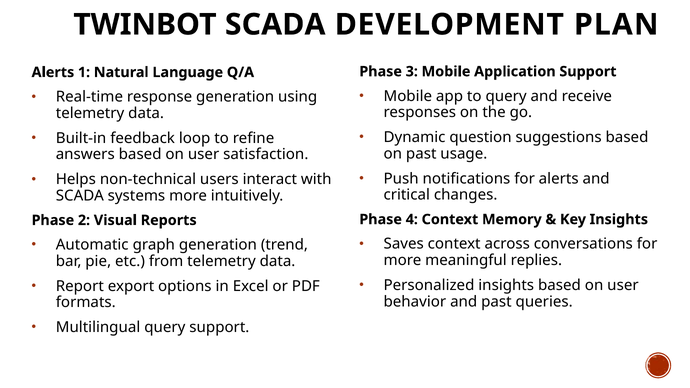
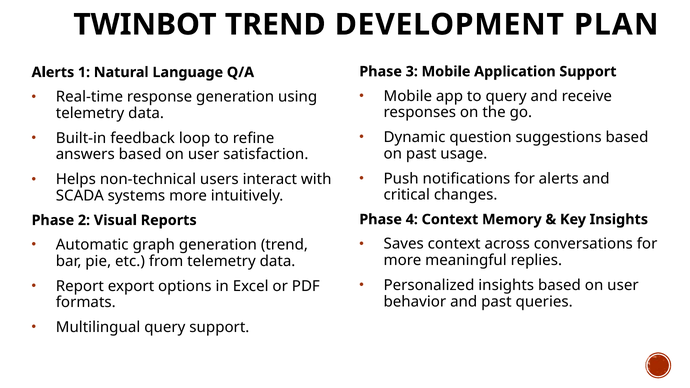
TWINBOT SCADA: SCADA -> TREND
